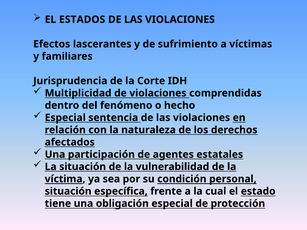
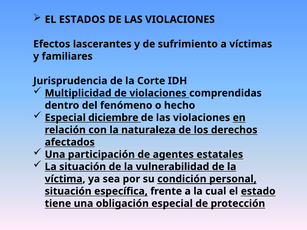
sentencia: sentencia -> diciembre
